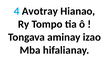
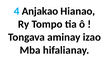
Avotray: Avotray -> Anjakao
